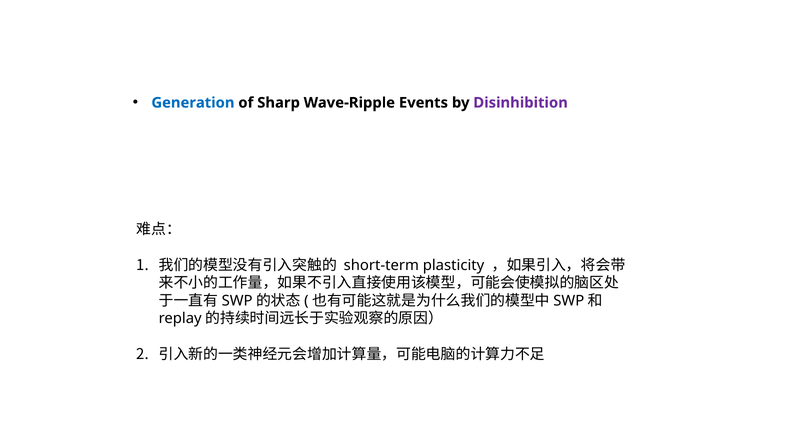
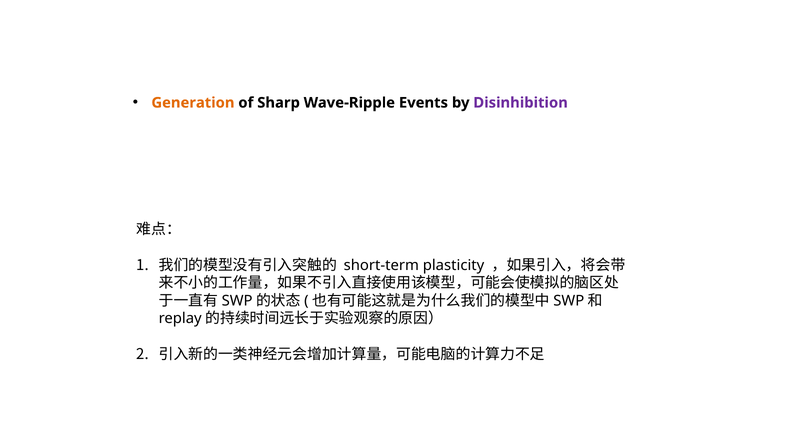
Generation colour: blue -> orange
